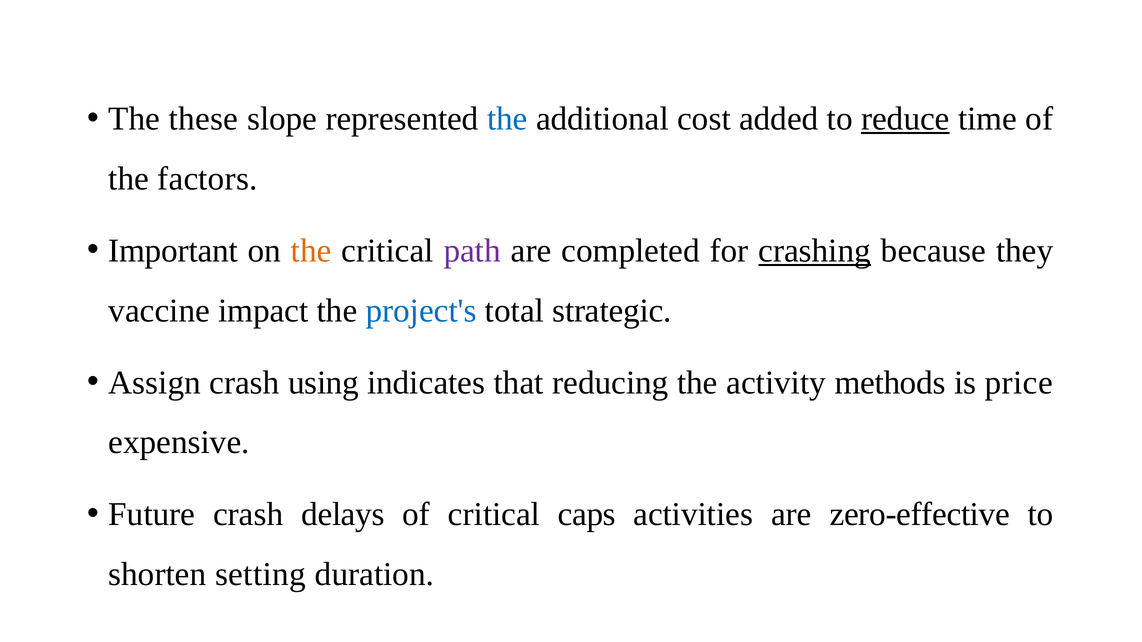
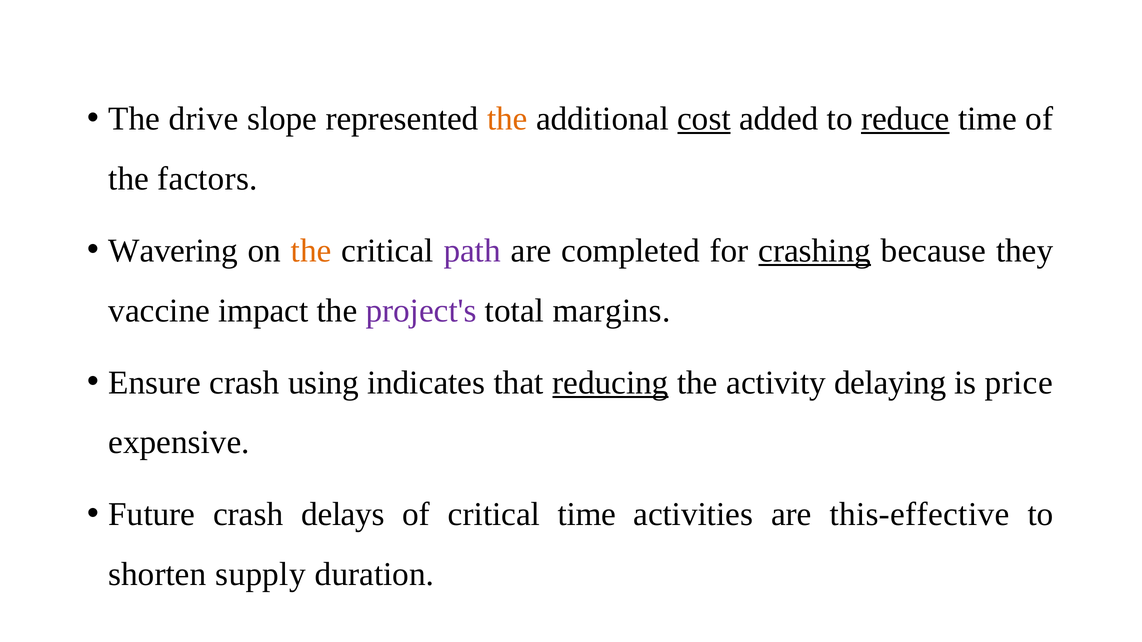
these: these -> drive
the at (507, 119) colour: blue -> orange
cost underline: none -> present
Important: Important -> Wavering
project's colour: blue -> purple
strategic: strategic -> margins
Assign: Assign -> Ensure
reducing underline: none -> present
methods: methods -> delaying
critical caps: caps -> time
zero-effective: zero-effective -> this-effective
setting: setting -> supply
